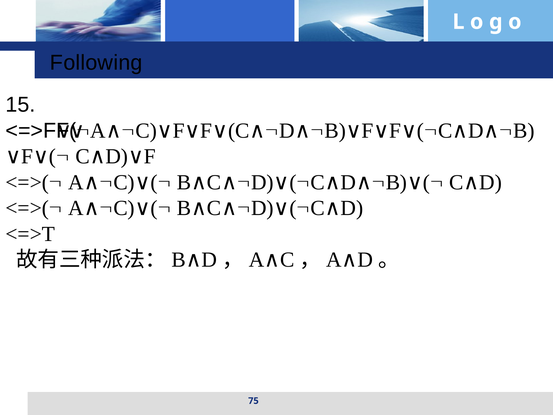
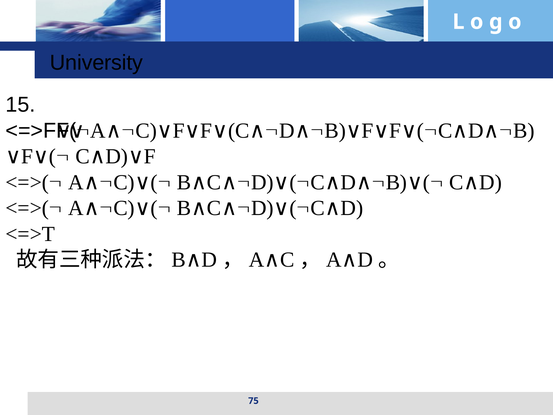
Following: Following -> University
